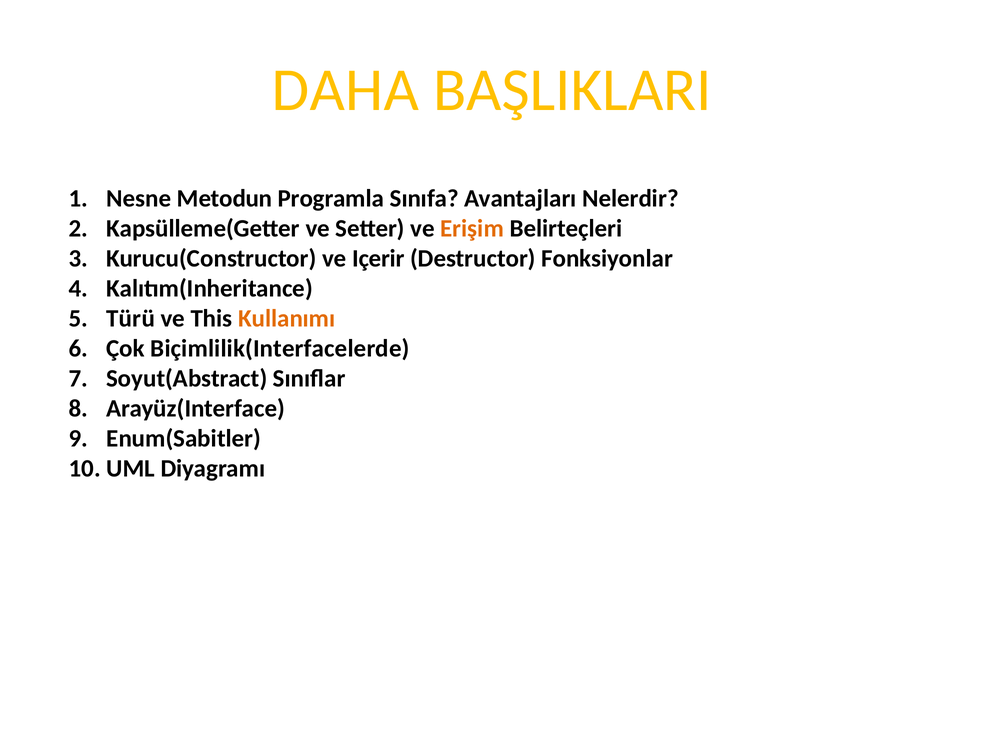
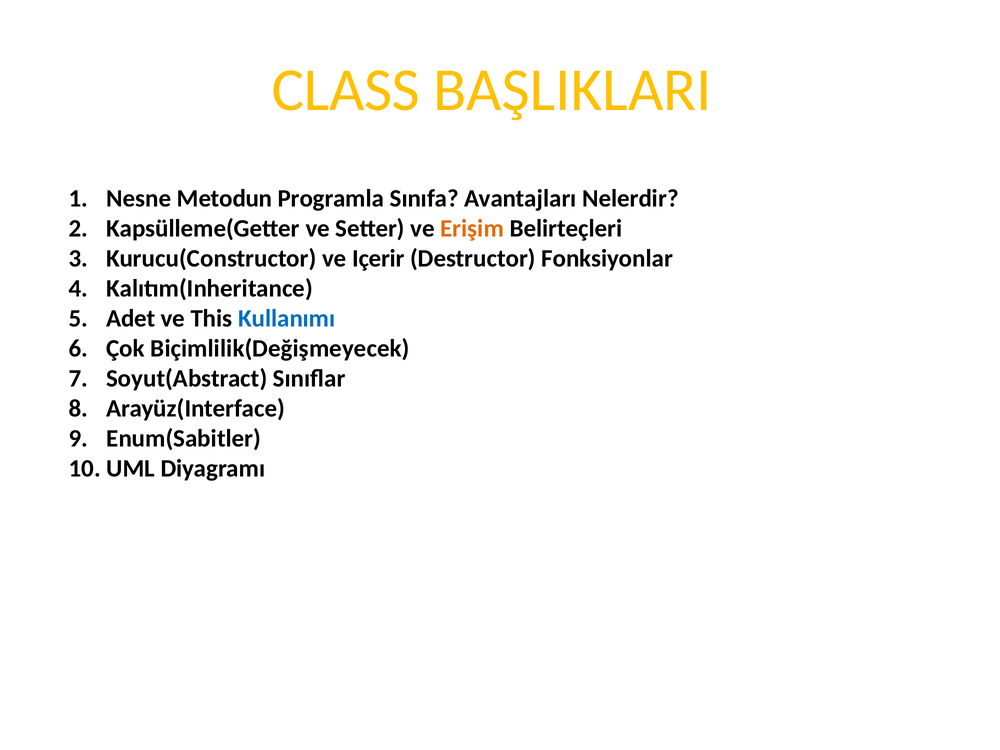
DAHA: DAHA -> CLASS
Türü: Türü -> Adet
Kullanımı colour: orange -> blue
Biçimlilik(Interfacelerde: Biçimlilik(Interfacelerde -> Biçimlilik(Değişmeyecek
